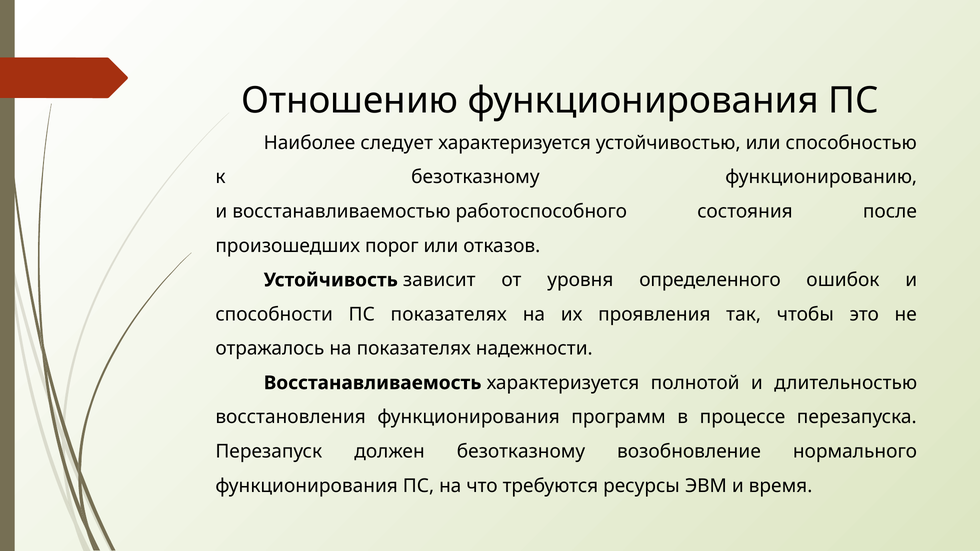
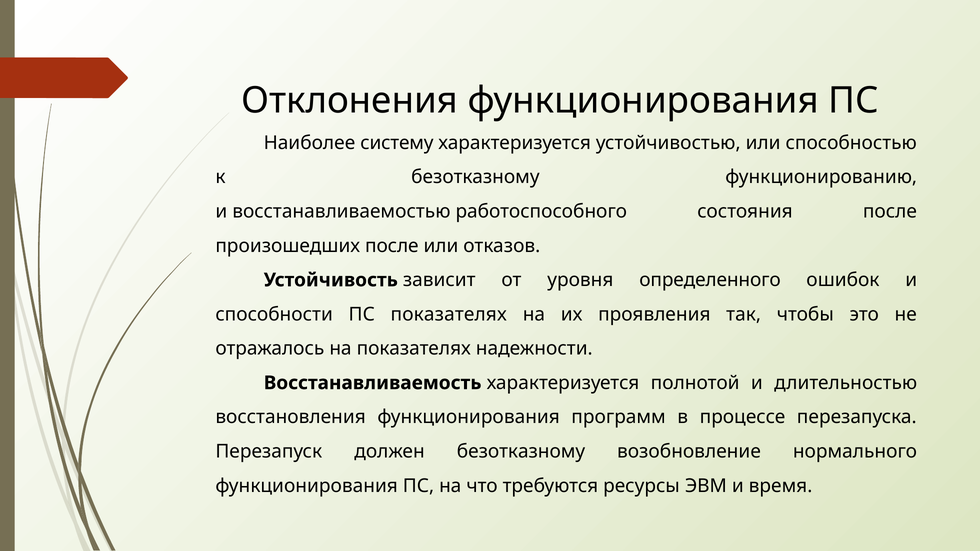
Отношению: Отношению -> Отклонения
следует: следует -> систему
произошедших порог: порог -> после
